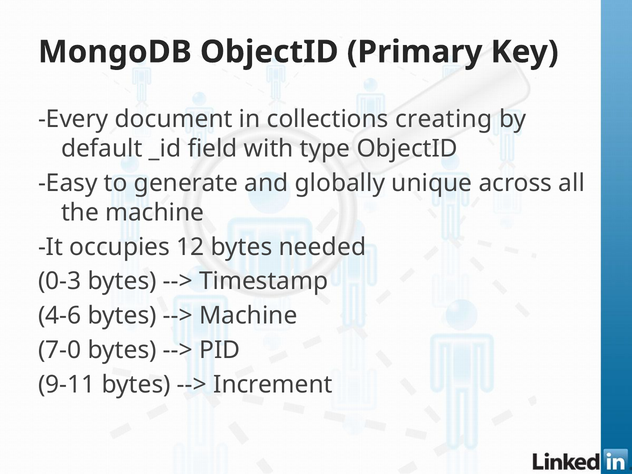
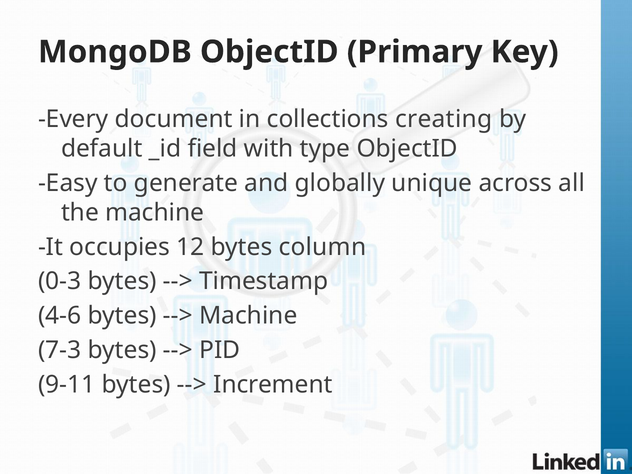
needed: needed -> column
7-0: 7-0 -> 7-3
